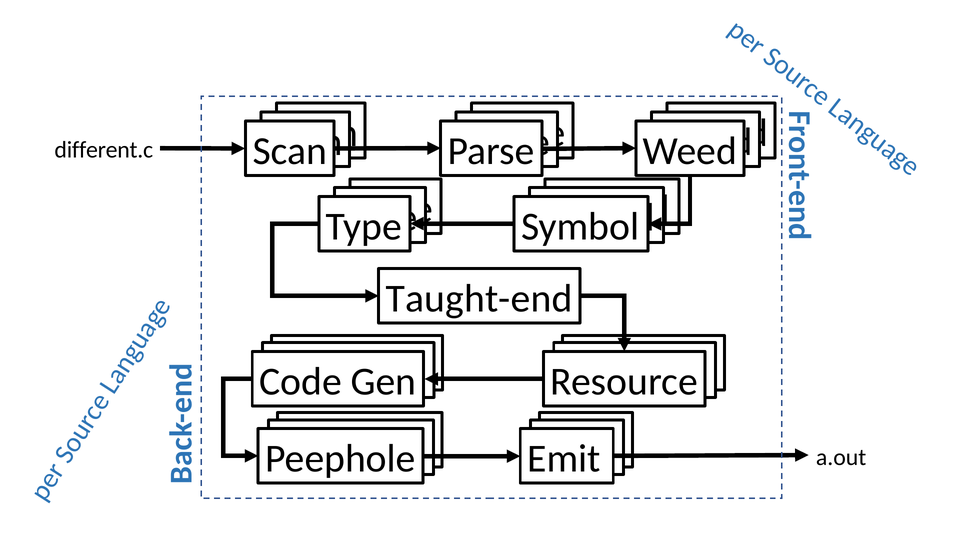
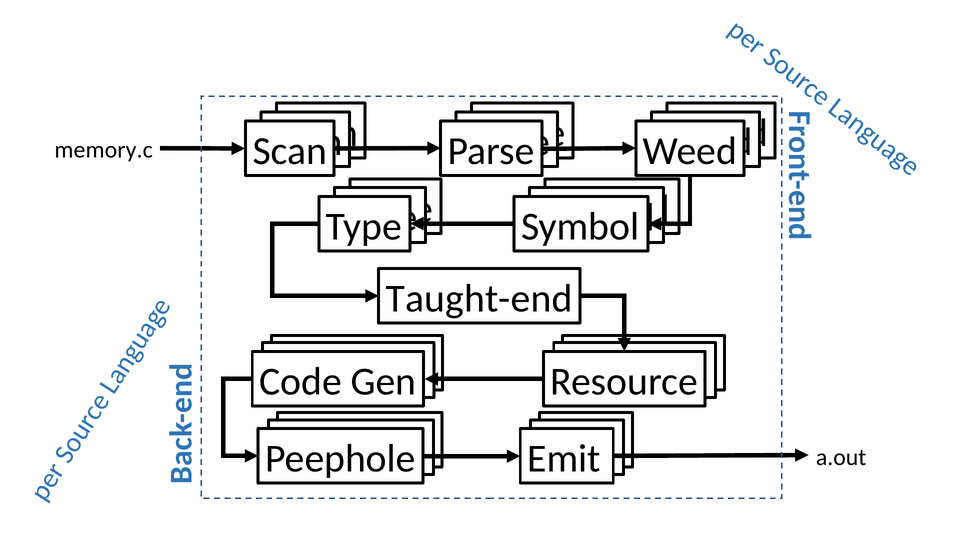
different.c: different.c -> memory.c
